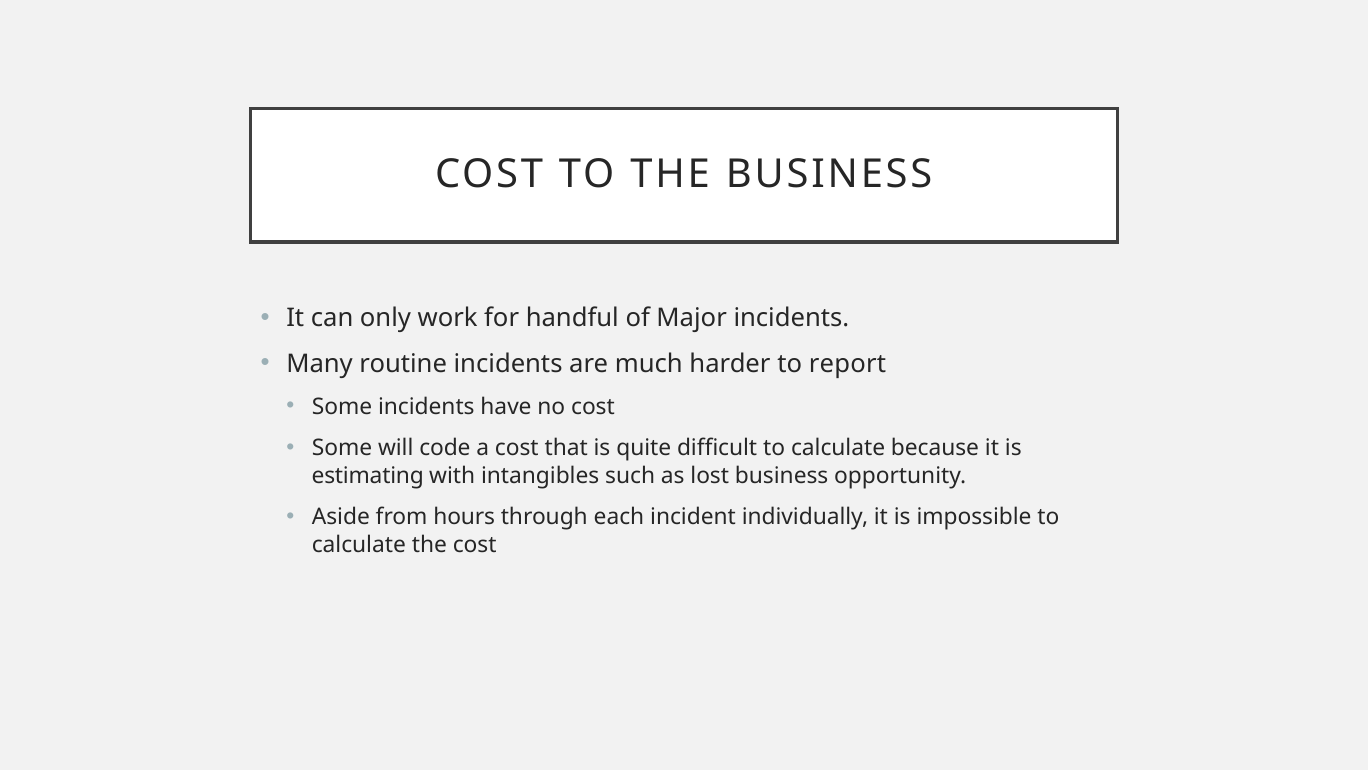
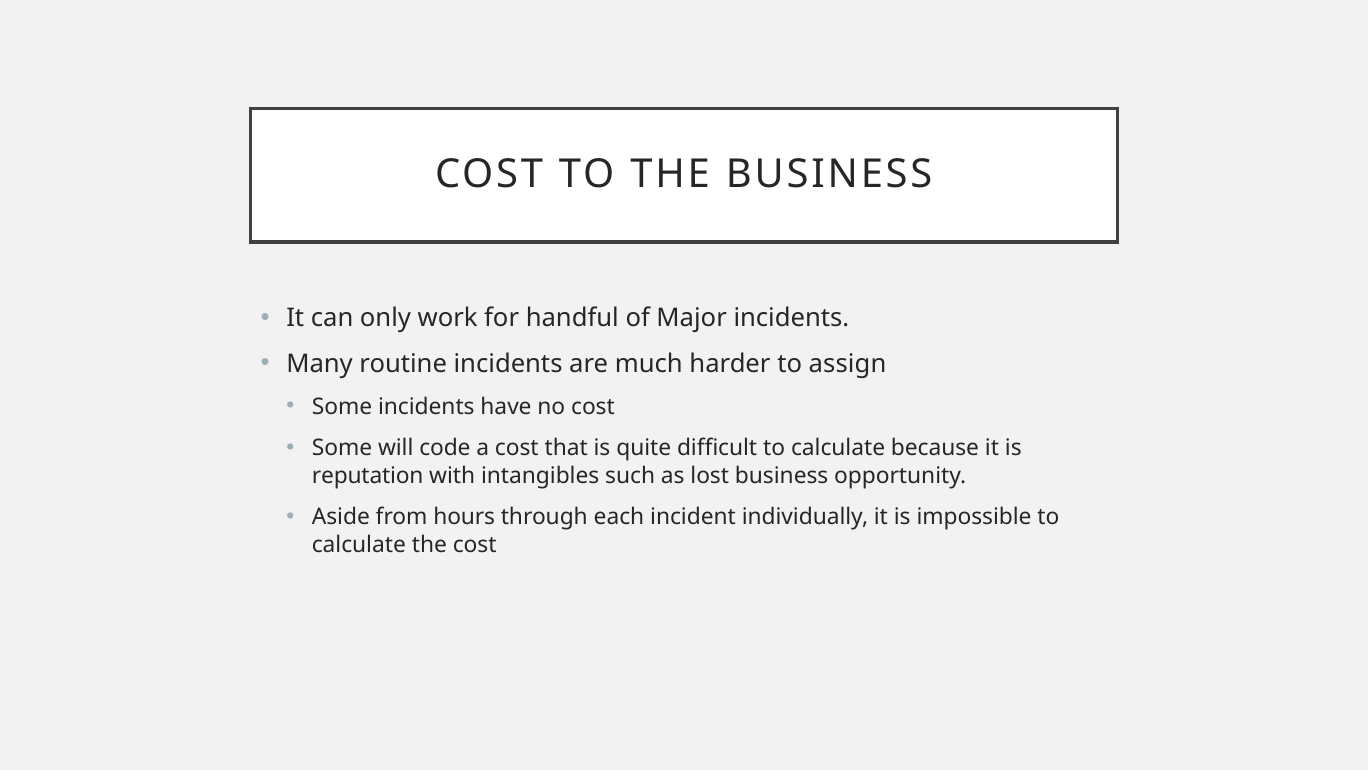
report: report -> assign
estimating: estimating -> reputation
